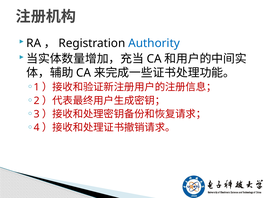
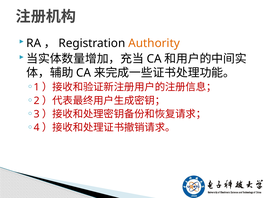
Authority colour: blue -> orange
